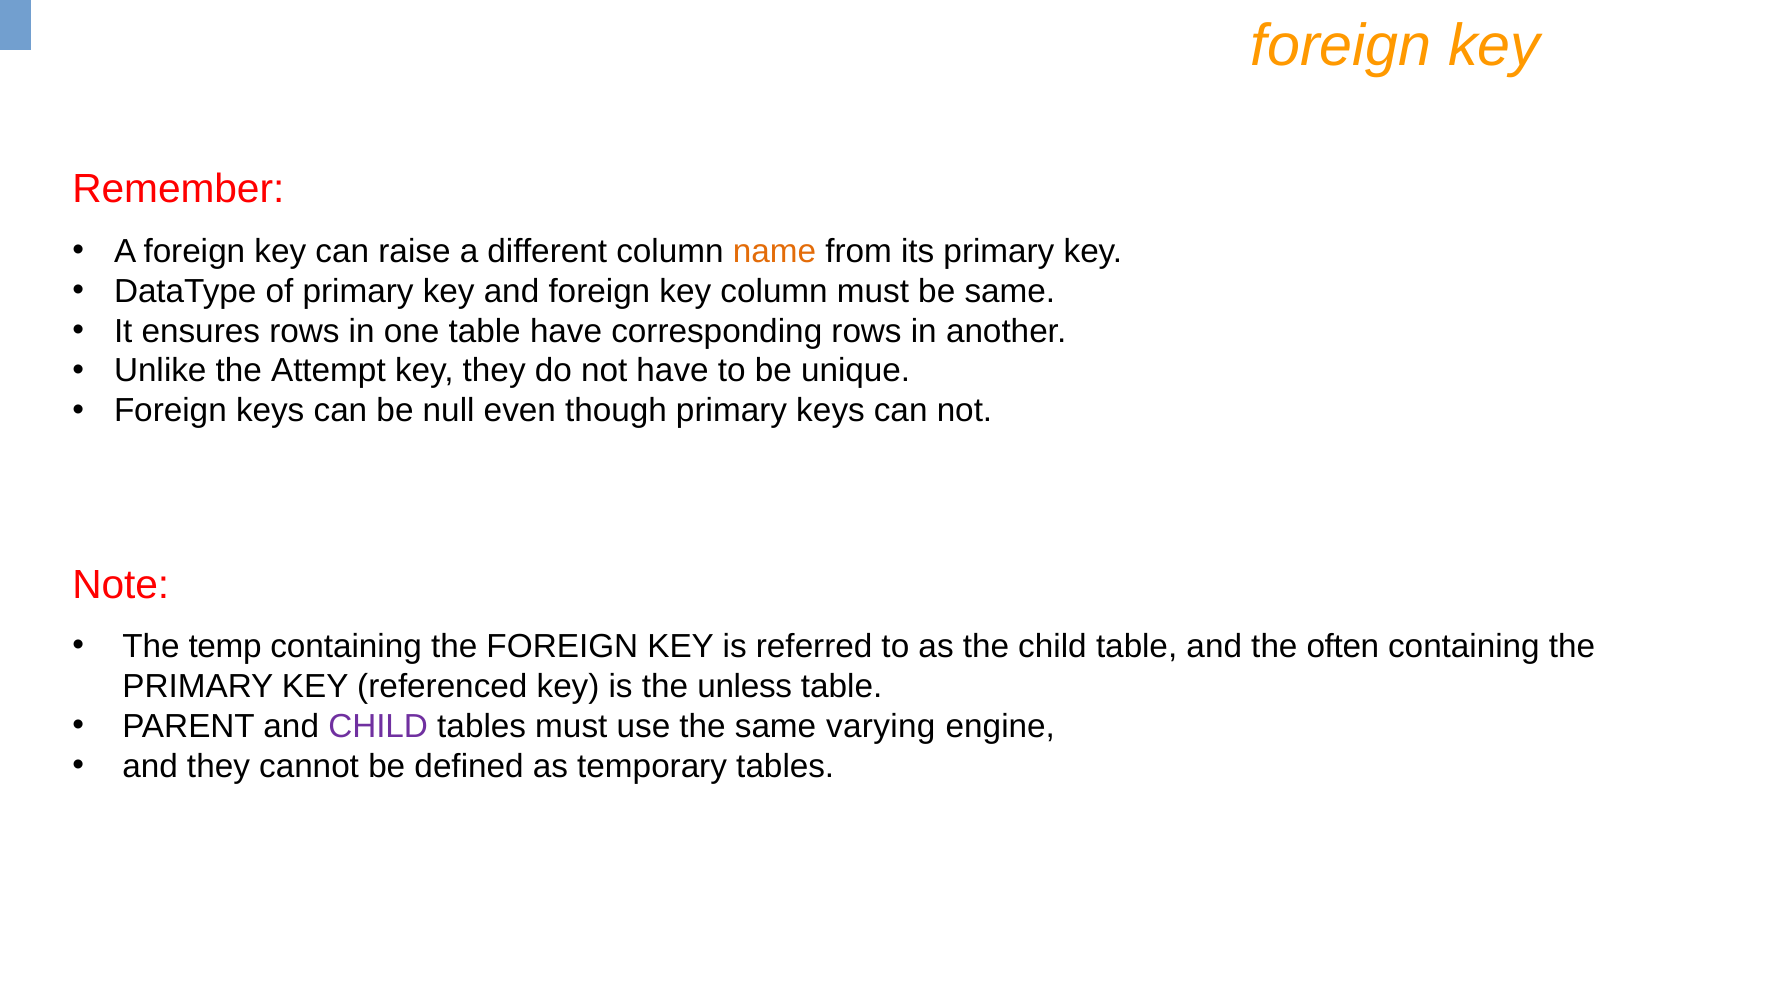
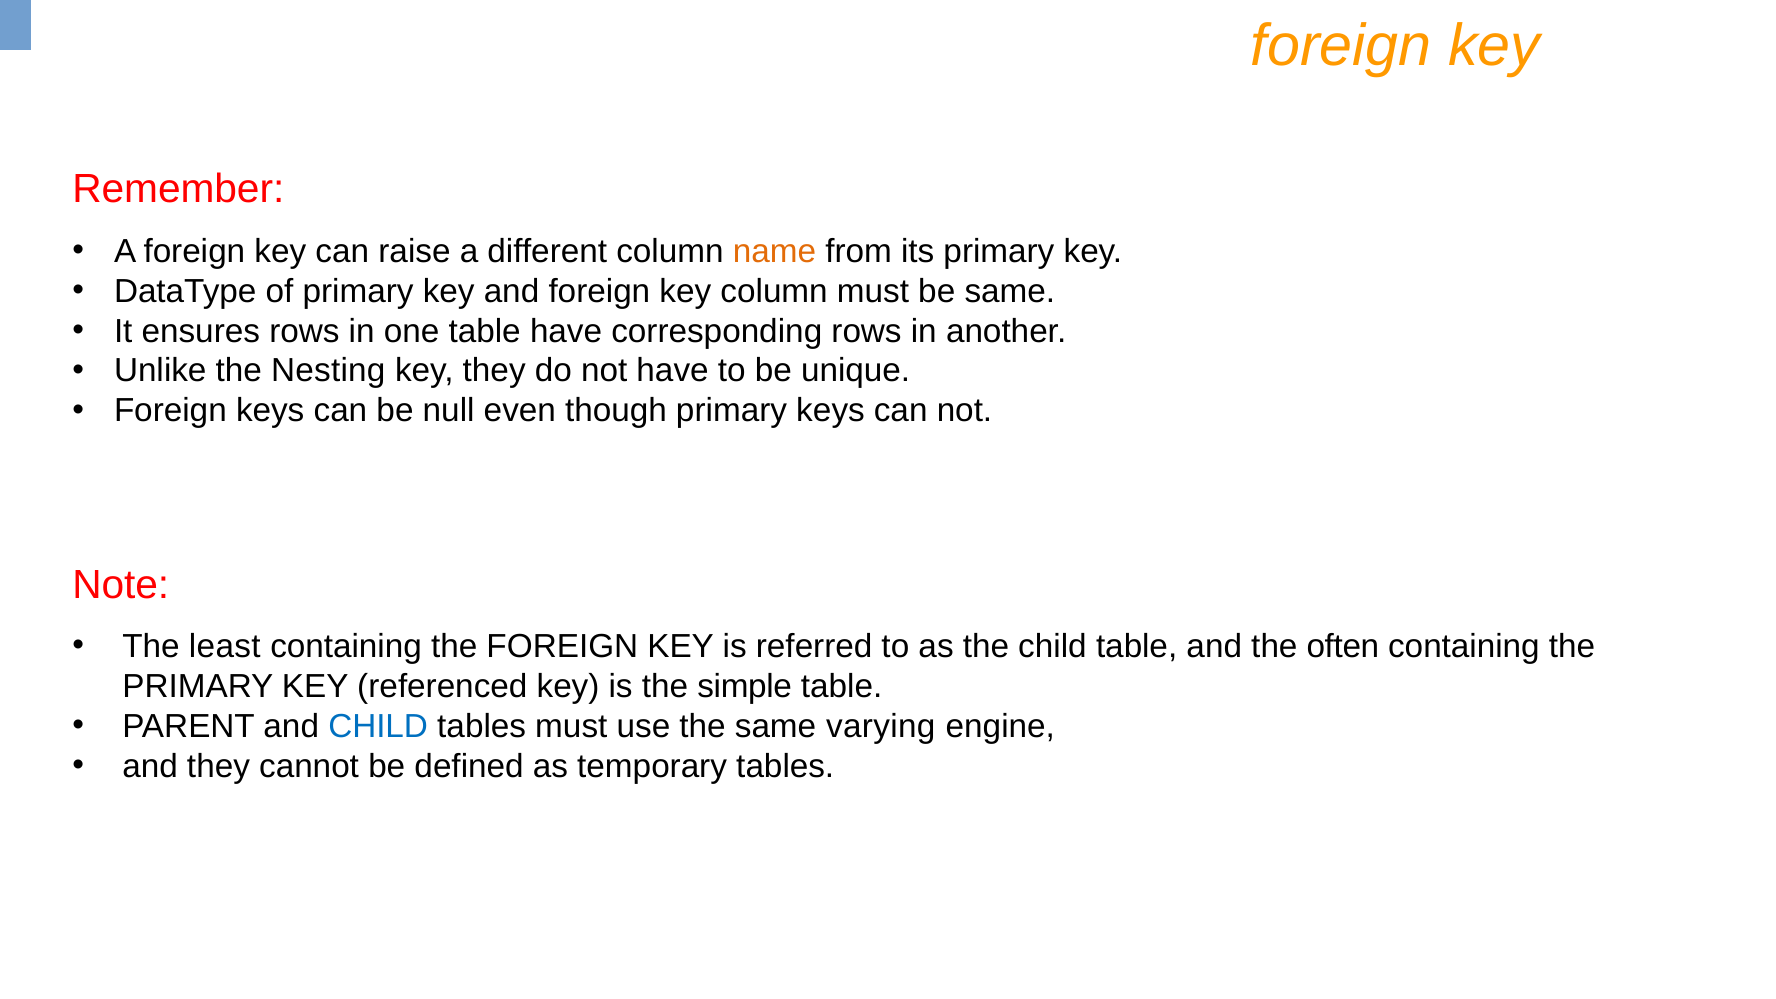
Attempt: Attempt -> Nesting
temp: temp -> least
unless: unless -> simple
CHILD at (378, 727) colour: purple -> blue
